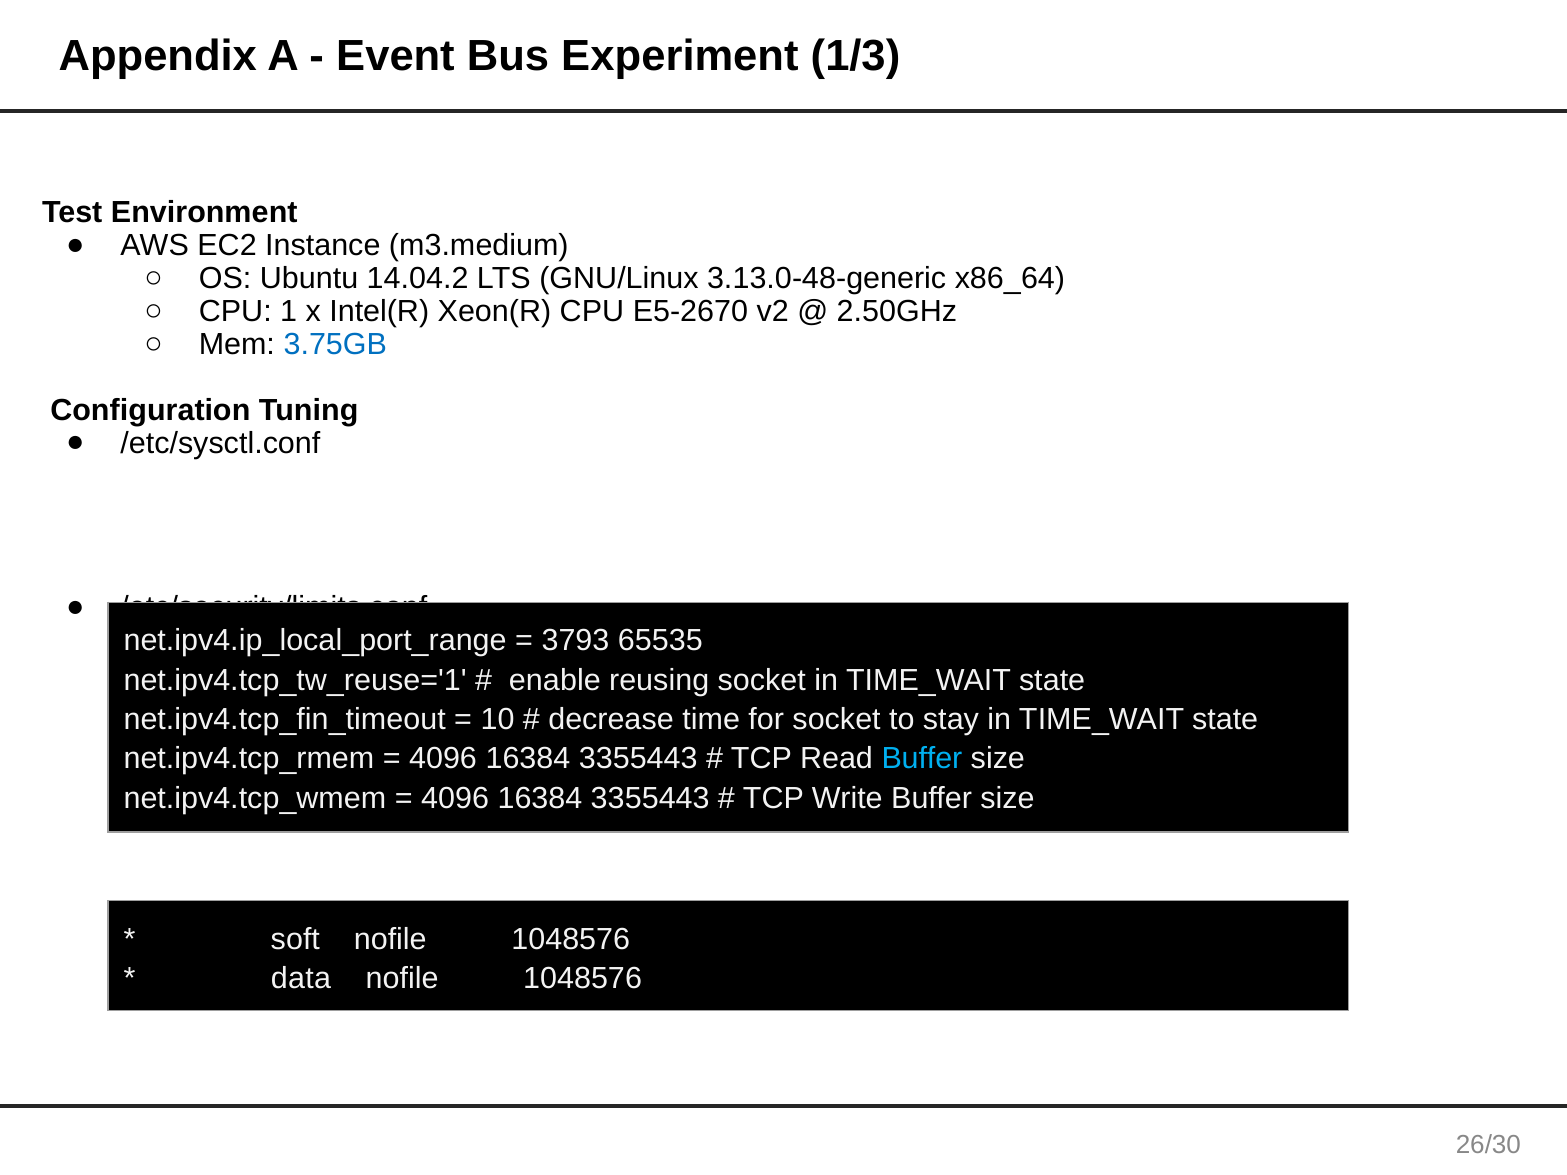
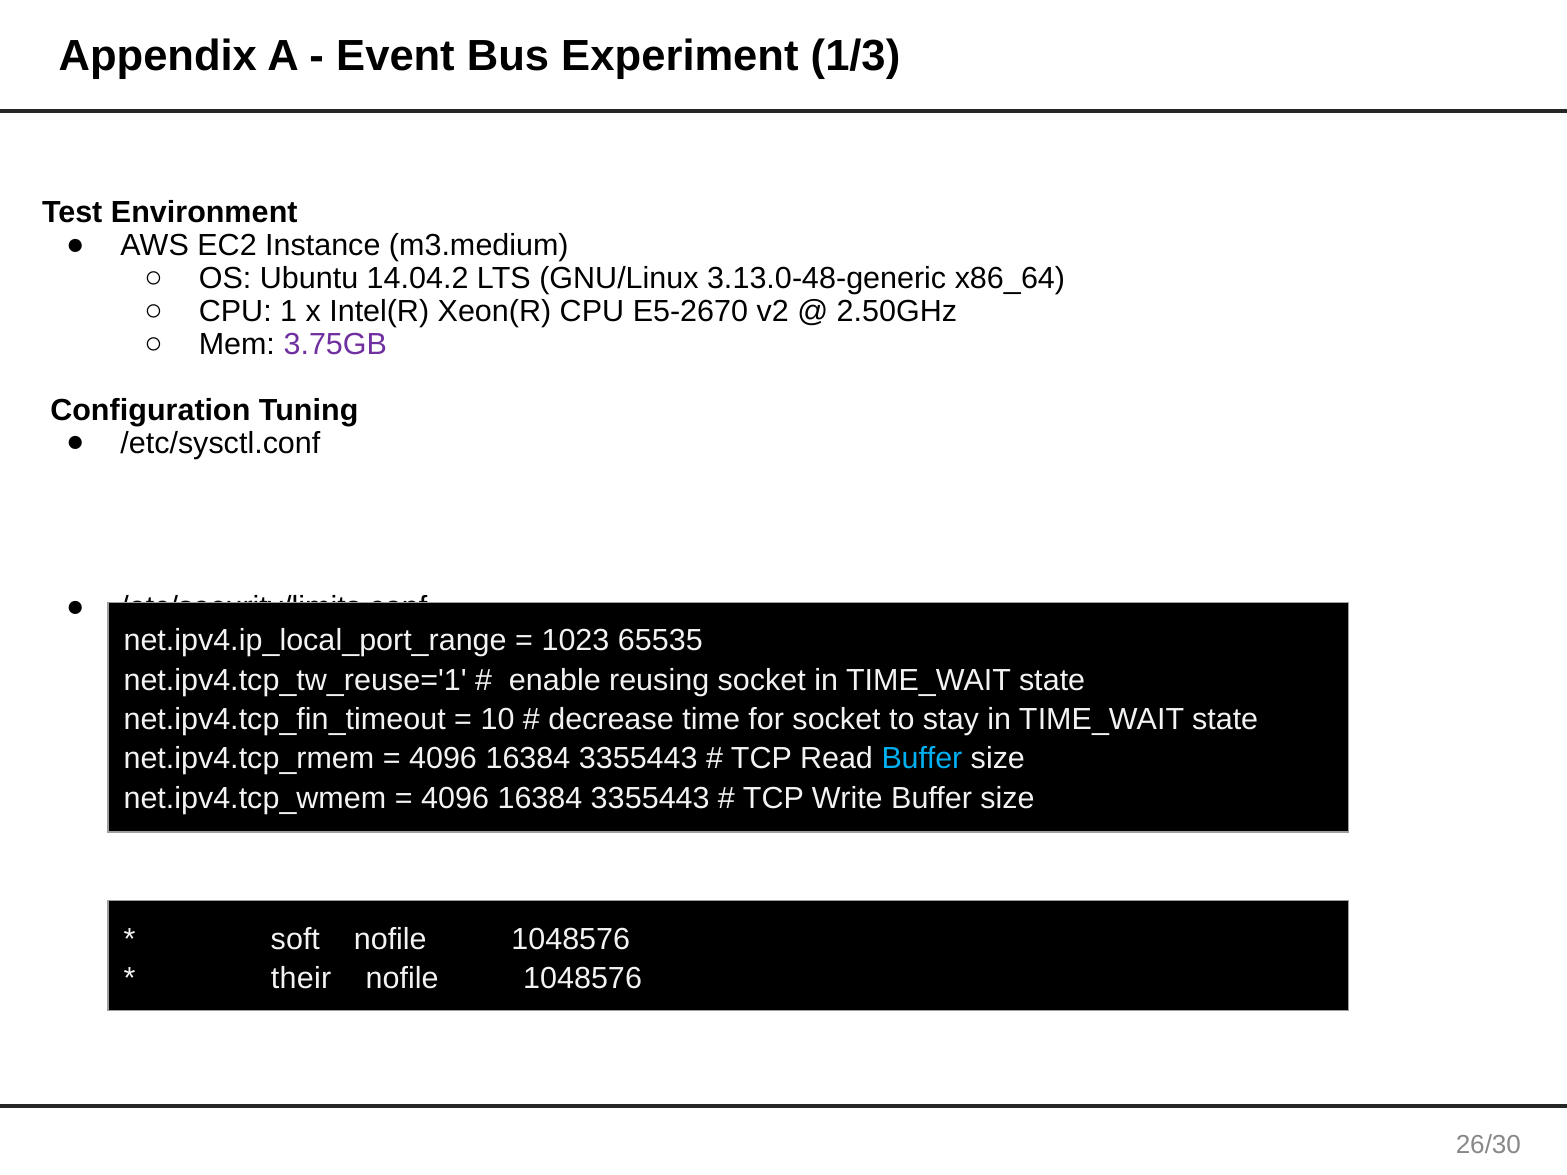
3.75GB colour: blue -> purple
3793: 3793 -> 1023
data: data -> their
